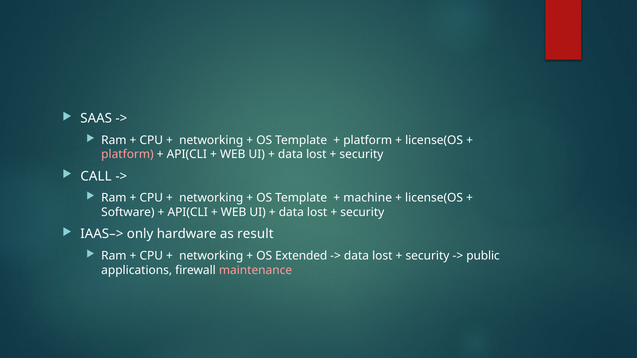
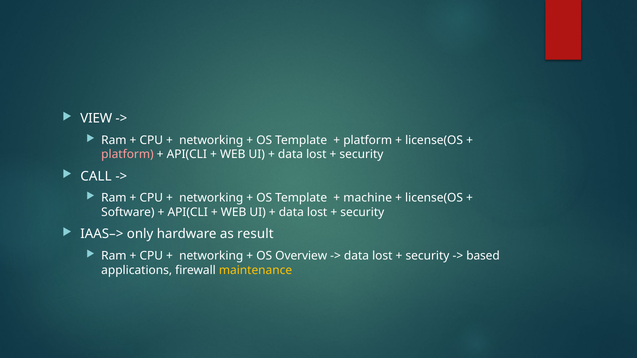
SAAS: SAAS -> VIEW
Extended: Extended -> Overview
public: public -> based
maintenance colour: pink -> yellow
